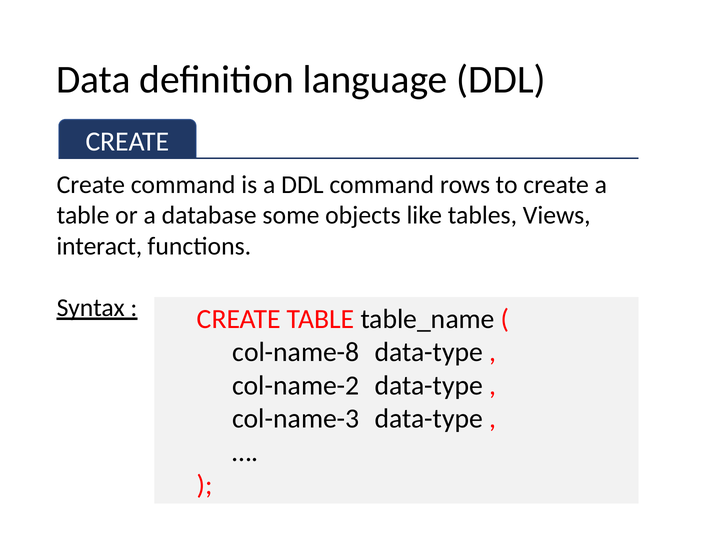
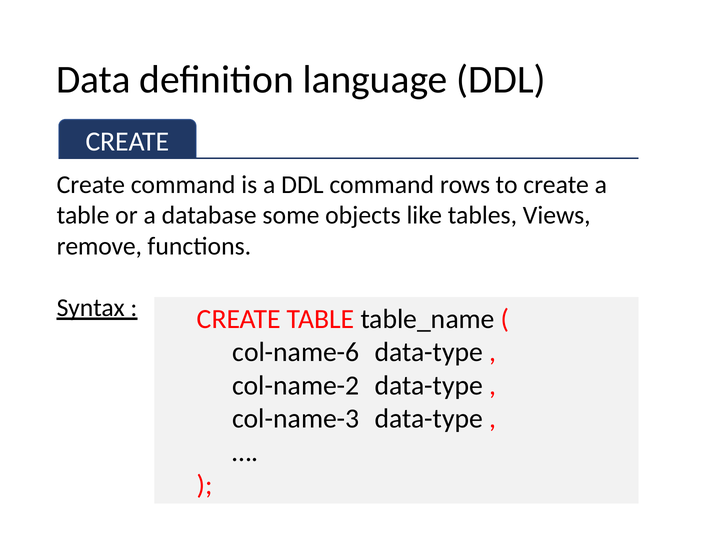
interact: interact -> remove
col-name-8: col-name-8 -> col-name-6
